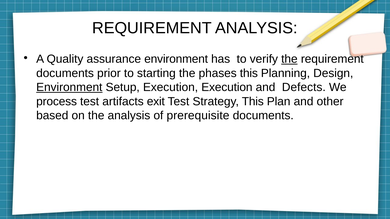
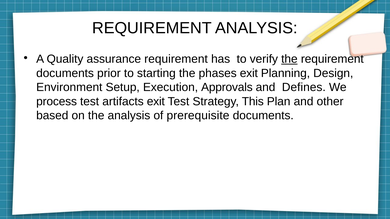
assurance environment: environment -> requirement
phases this: this -> exit
Environment at (69, 88) underline: present -> none
Execution Execution: Execution -> Approvals
Defects: Defects -> Defines
